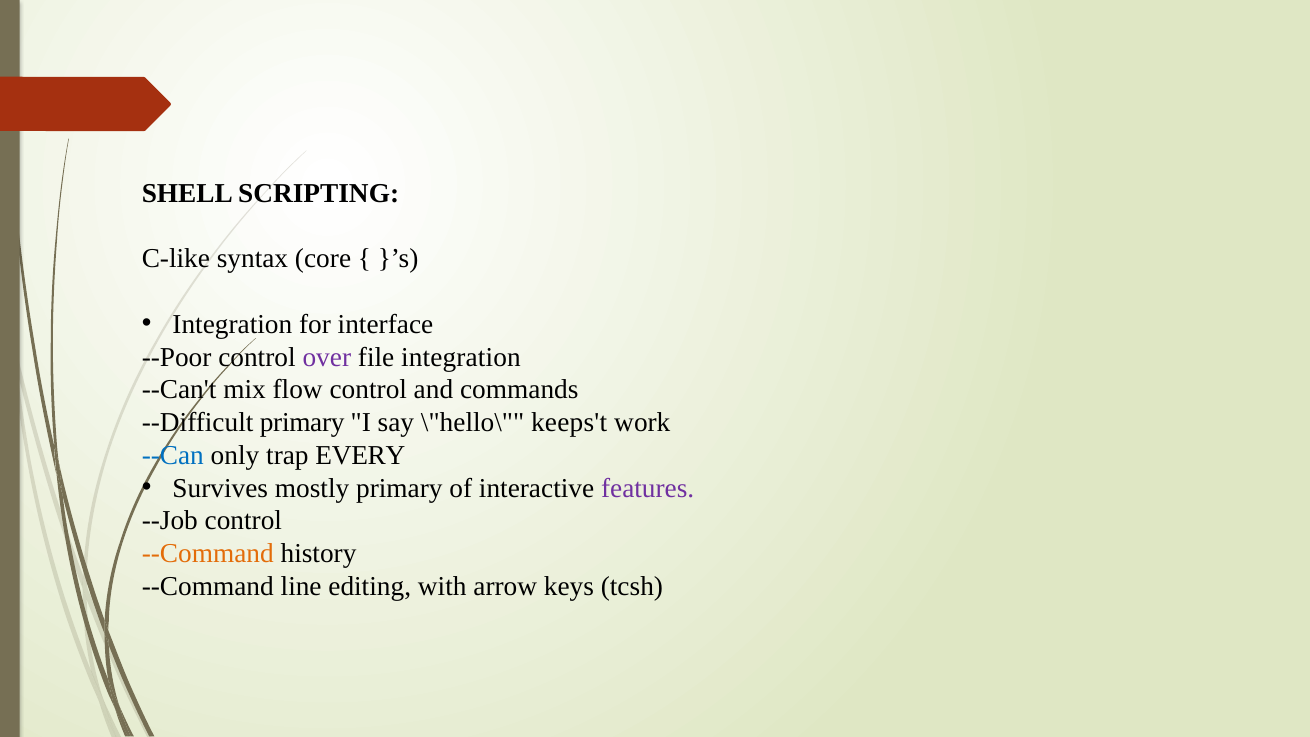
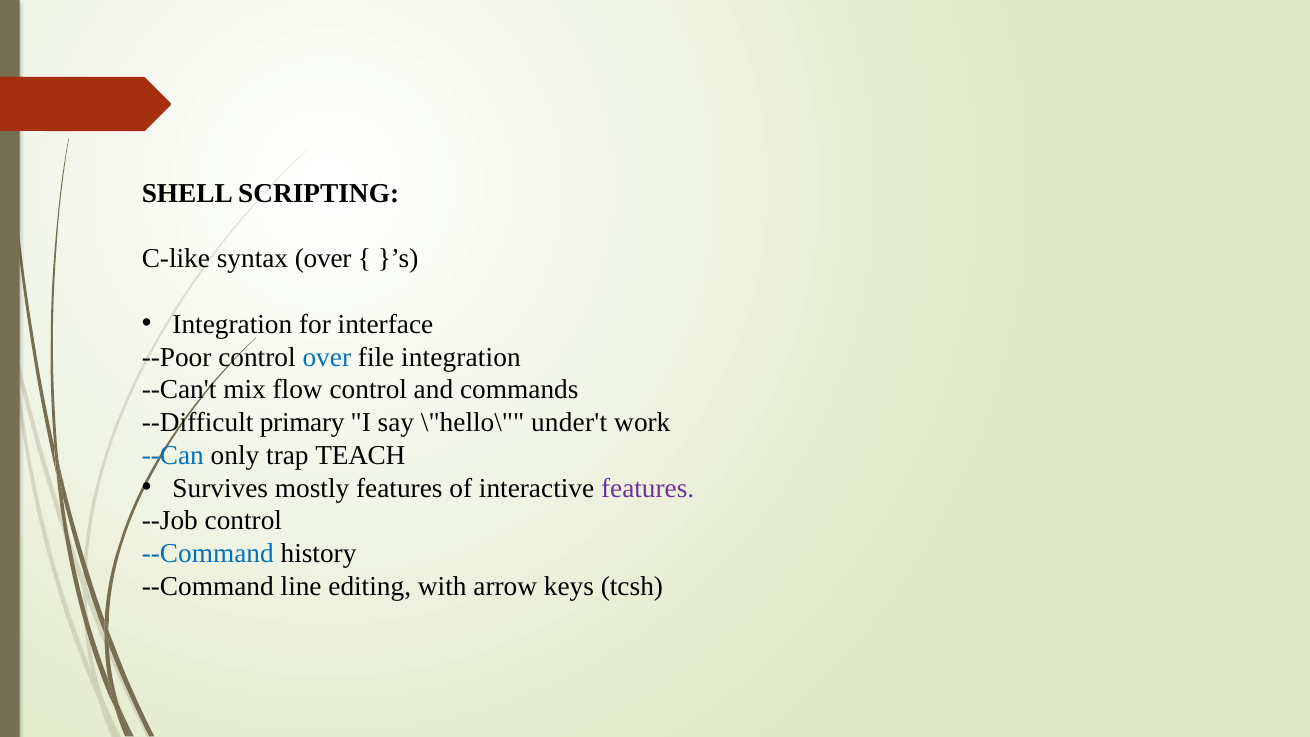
syntax core: core -> over
over at (327, 357) colour: purple -> blue
keeps't: keeps't -> under't
EVERY: EVERY -> TEACH
mostly primary: primary -> features
--Command at (208, 554) colour: orange -> blue
